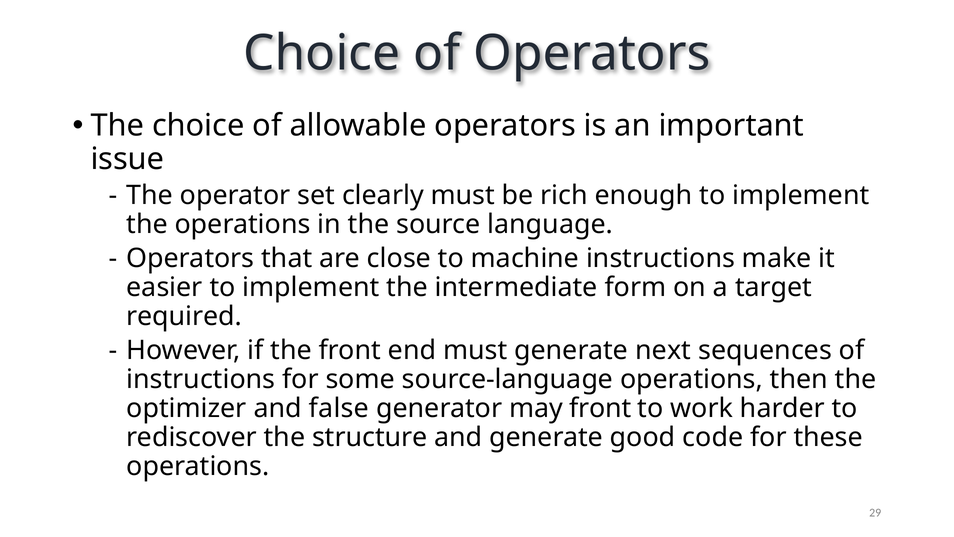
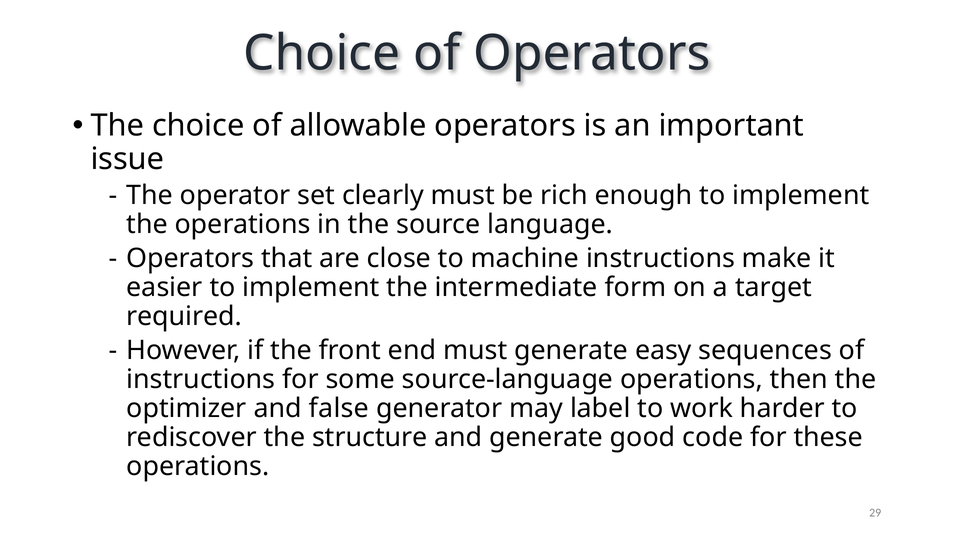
next: next -> easy
may front: front -> label
